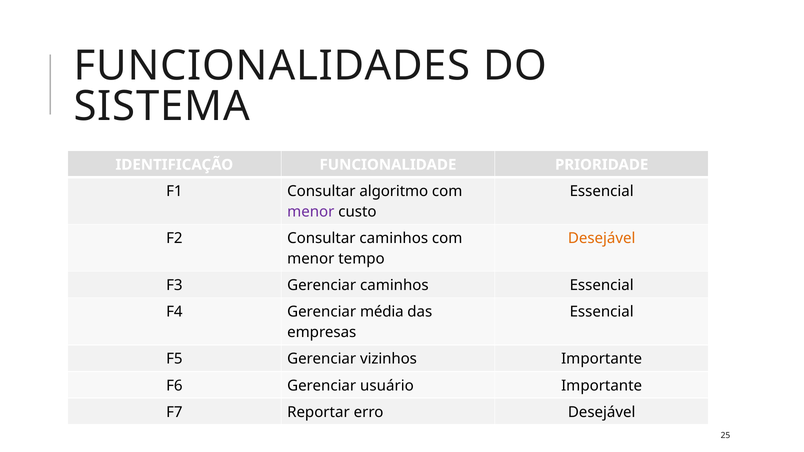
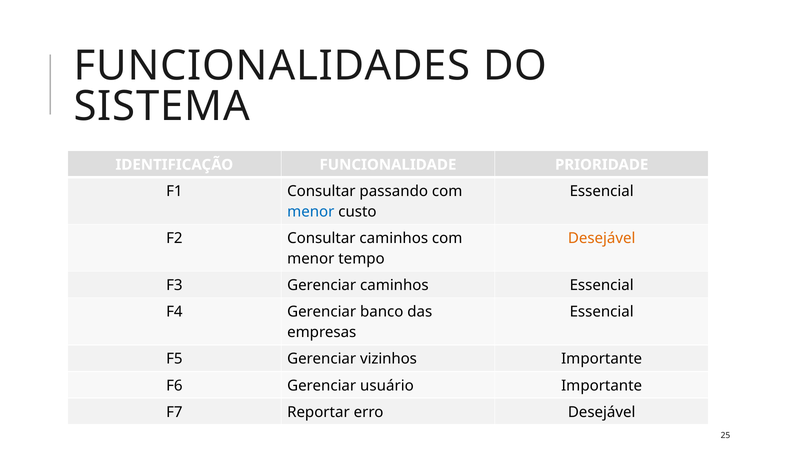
algoritmo: algoritmo -> passando
menor at (311, 212) colour: purple -> blue
média: média -> banco
